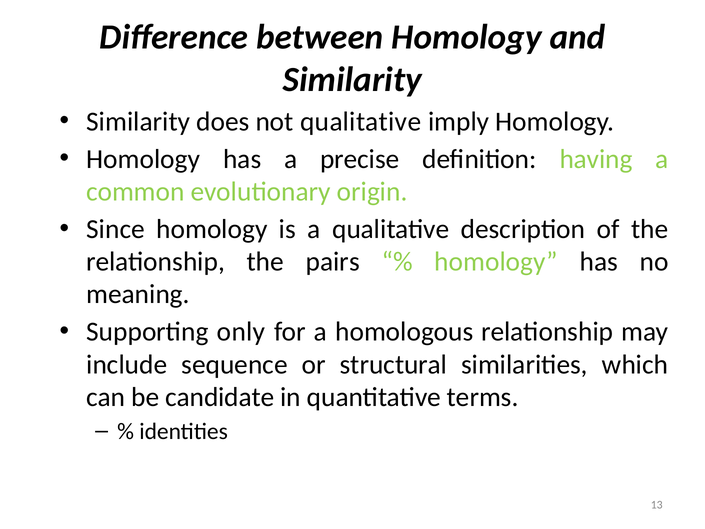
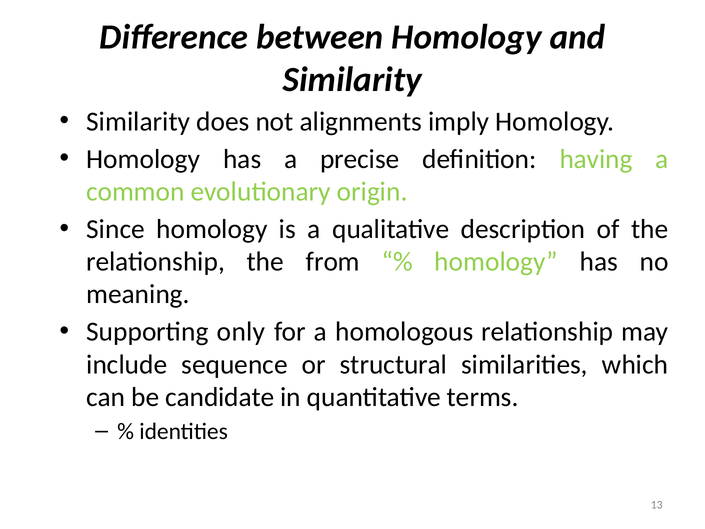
not qualitative: qualitative -> alignments
pairs: pairs -> from
